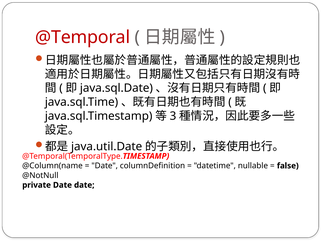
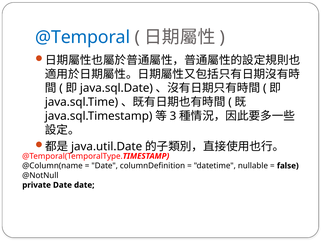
@Temporal colour: red -> blue
